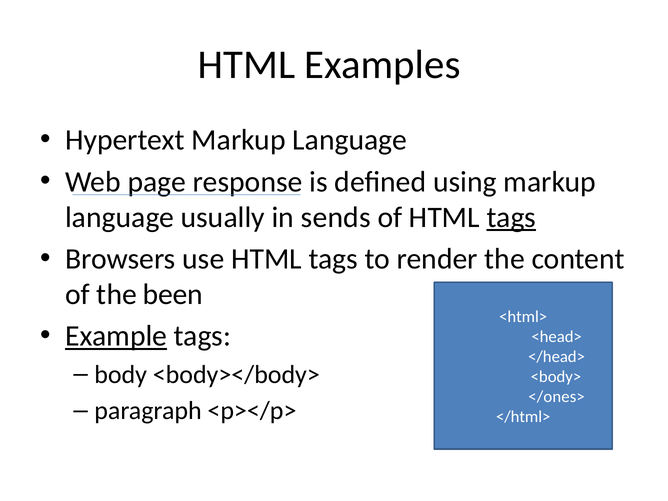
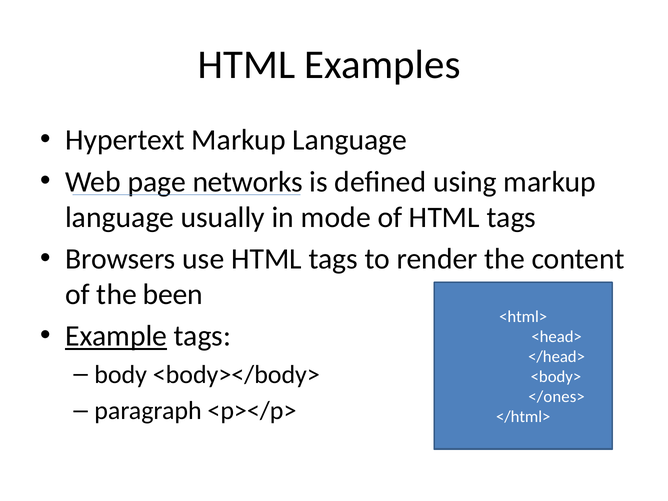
response: response -> networks
sends: sends -> mode
tags at (511, 217) underline: present -> none
